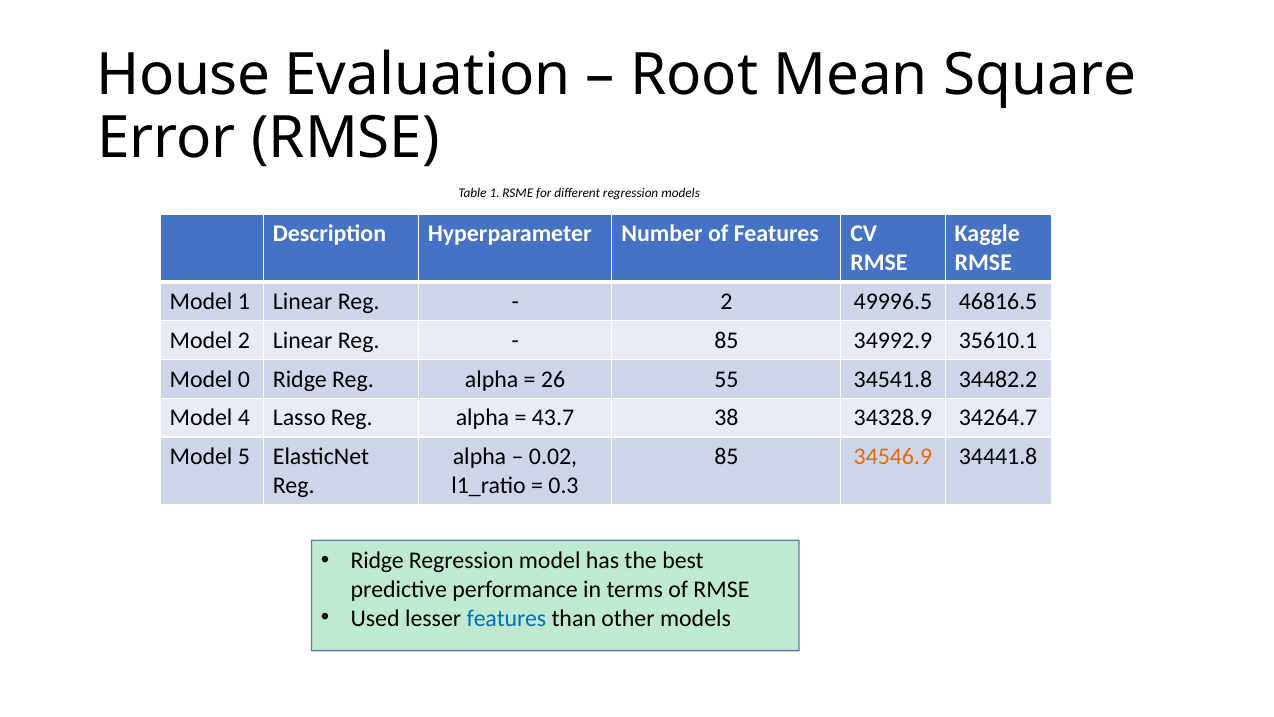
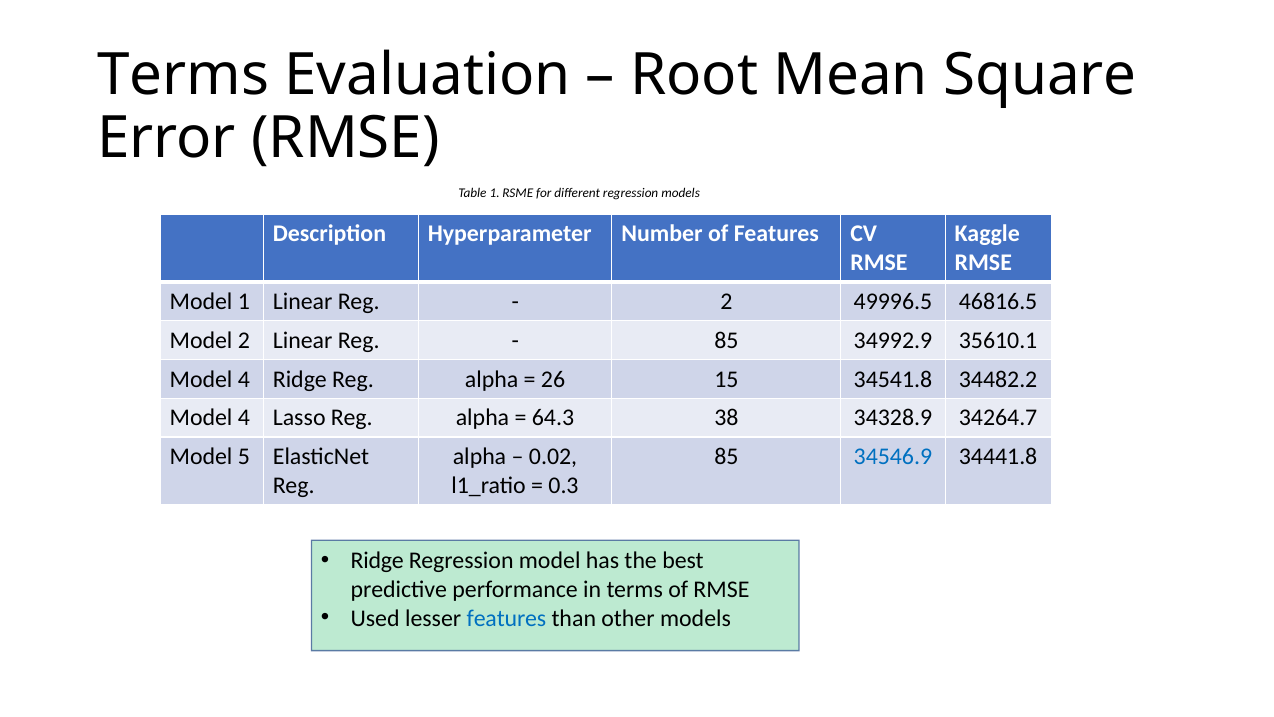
House at (183, 75): House -> Terms
0 at (244, 379): 0 -> 4
55: 55 -> 15
43.7: 43.7 -> 64.3
34546.9 colour: orange -> blue
